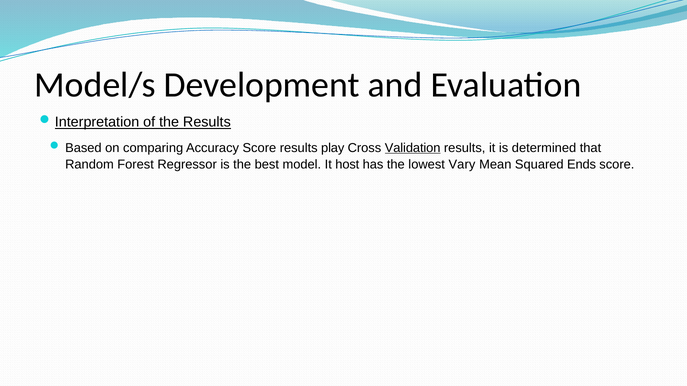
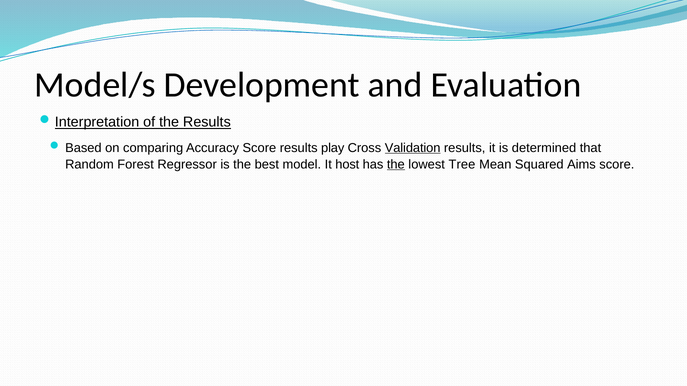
the at (396, 165) underline: none -> present
Vary: Vary -> Tree
Ends: Ends -> Aims
